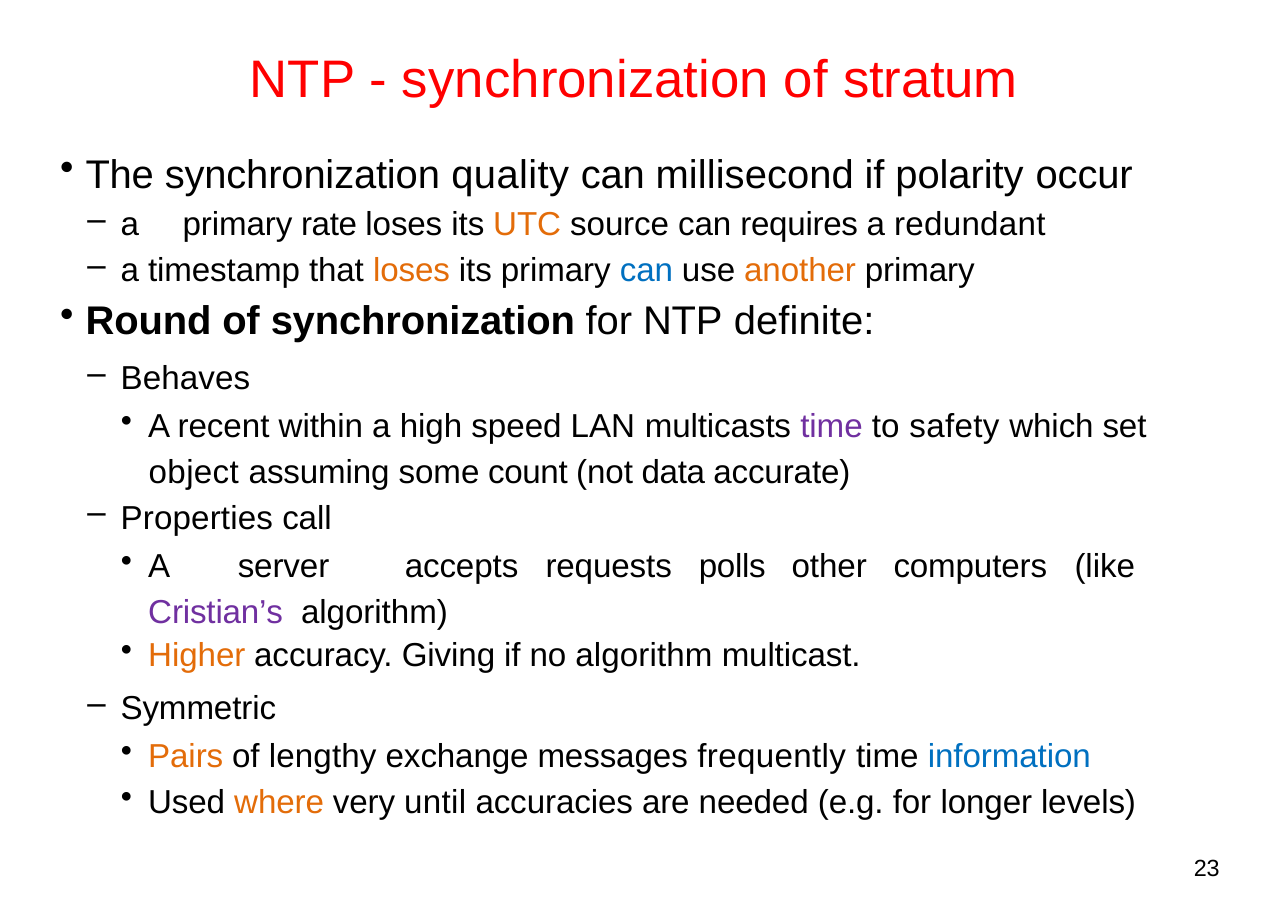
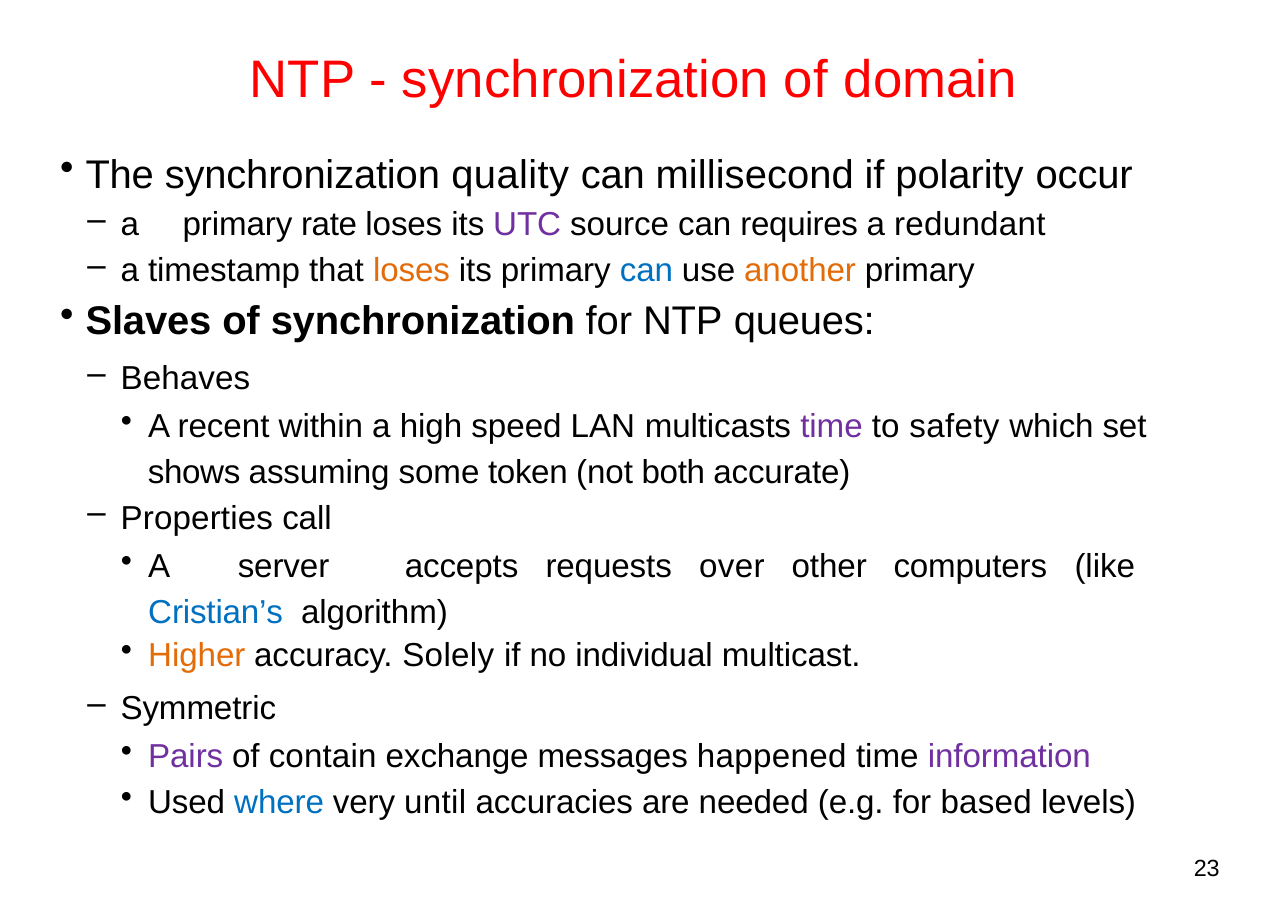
stratum: stratum -> domain
UTC colour: orange -> purple
Round: Round -> Slaves
definite: definite -> queues
object: object -> shows
count: count -> token
data: data -> both
polls: polls -> over
Cristian’s colour: purple -> blue
Giving: Giving -> Solely
no algorithm: algorithm -> individual
Pairs colour: orange -> purple
lengthy: lengthy -> contain
frequently: frequently -> happened
information colour: blue -> purple
where colour: orange -> blue
longer: longer -> based
